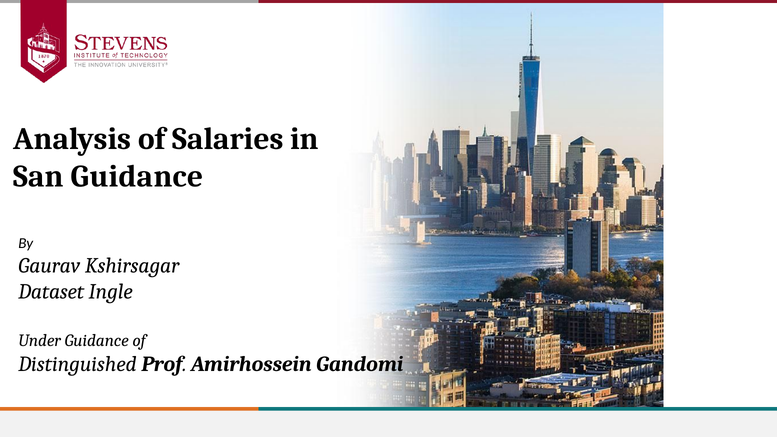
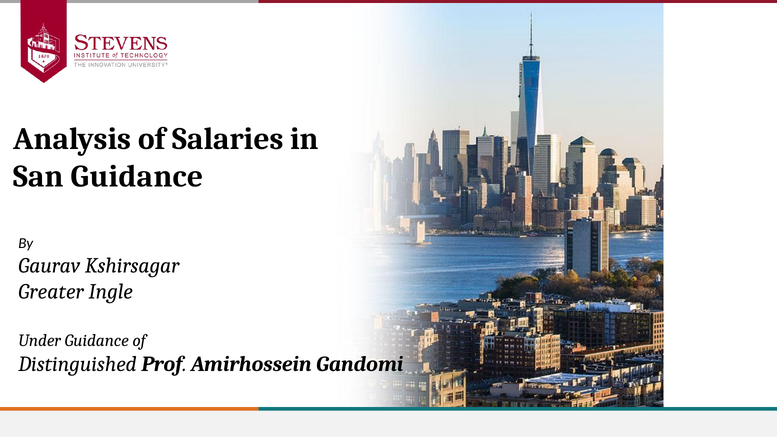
Dataset: Dataset -> Greater
